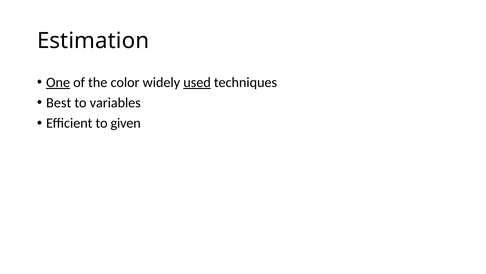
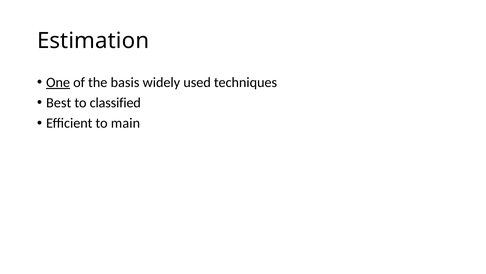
color: color -> basis
used underline: present -> none
variables: variables -> classified
given: given -> main
